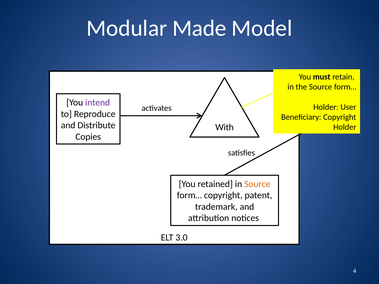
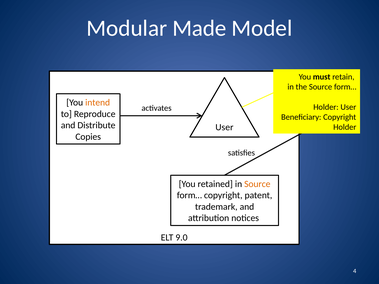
intend colour: purple -> orange
With at (225, 127): With -> User
3.0: 3.0 -> 9.0
